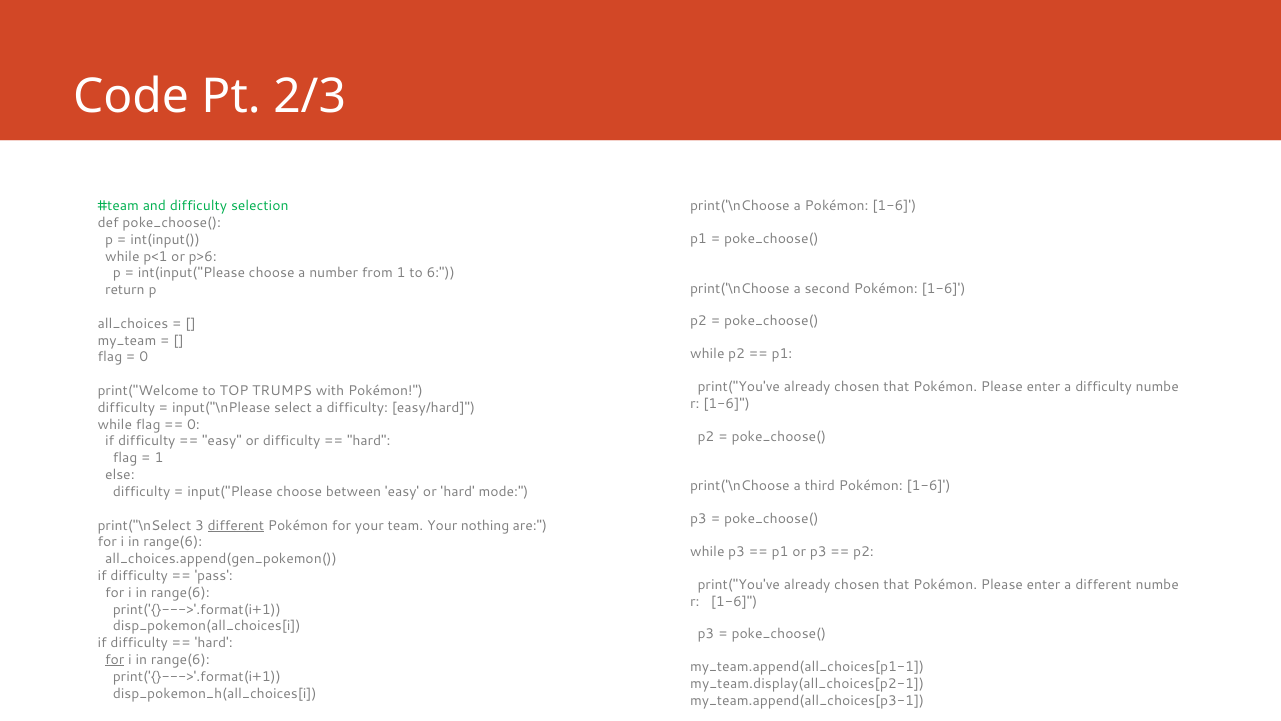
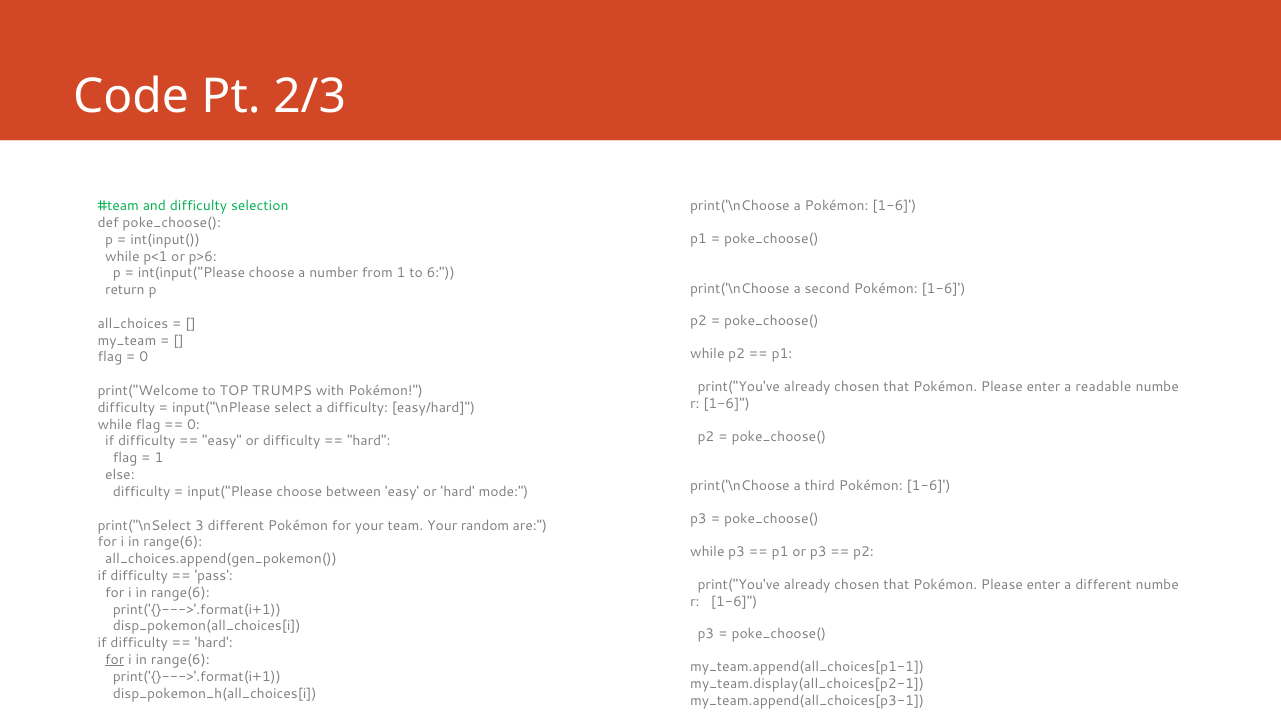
enter a difficulty: difficulty -> readable
different at (236, 525) underline: present -> none
nothing: nothing -> random
